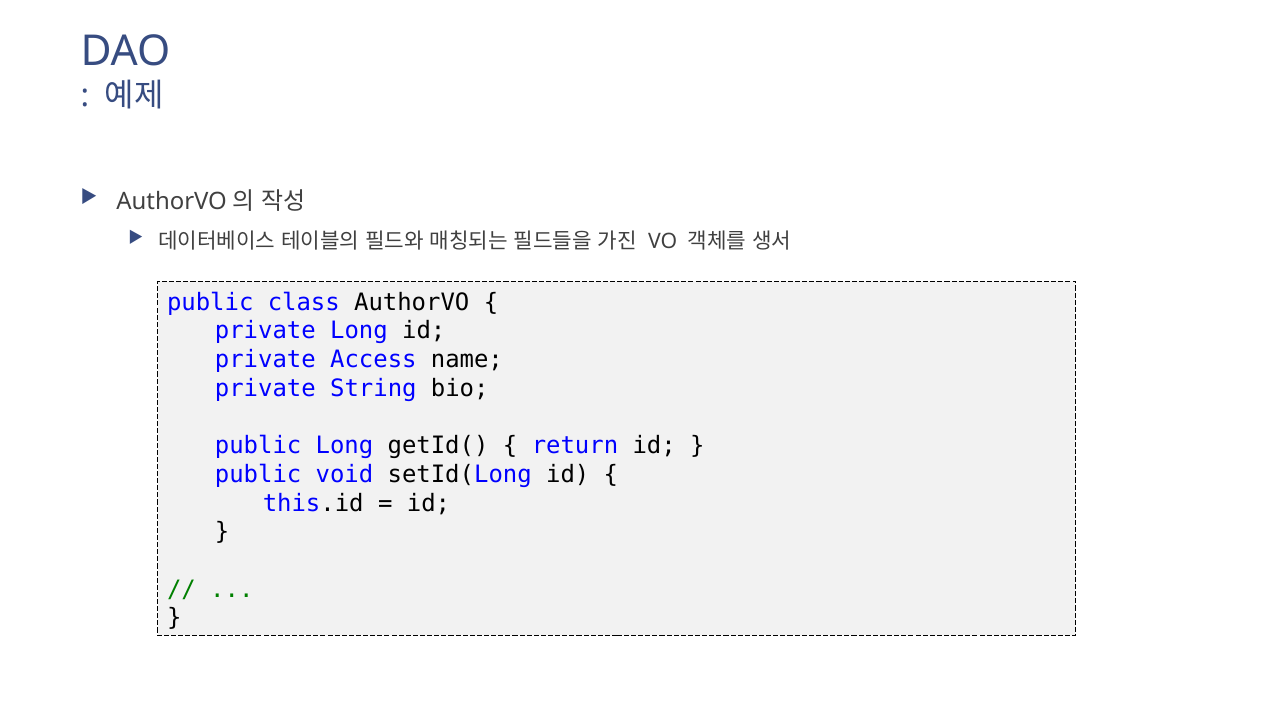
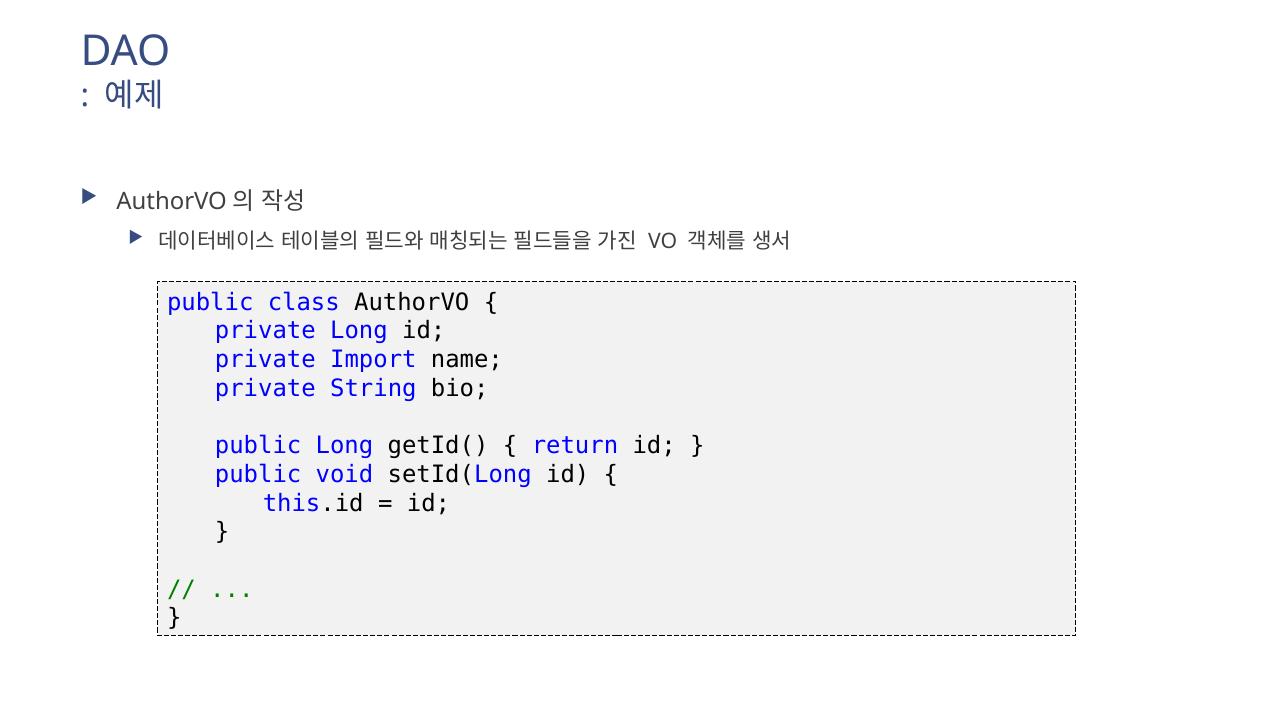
Access: Access -> Import
